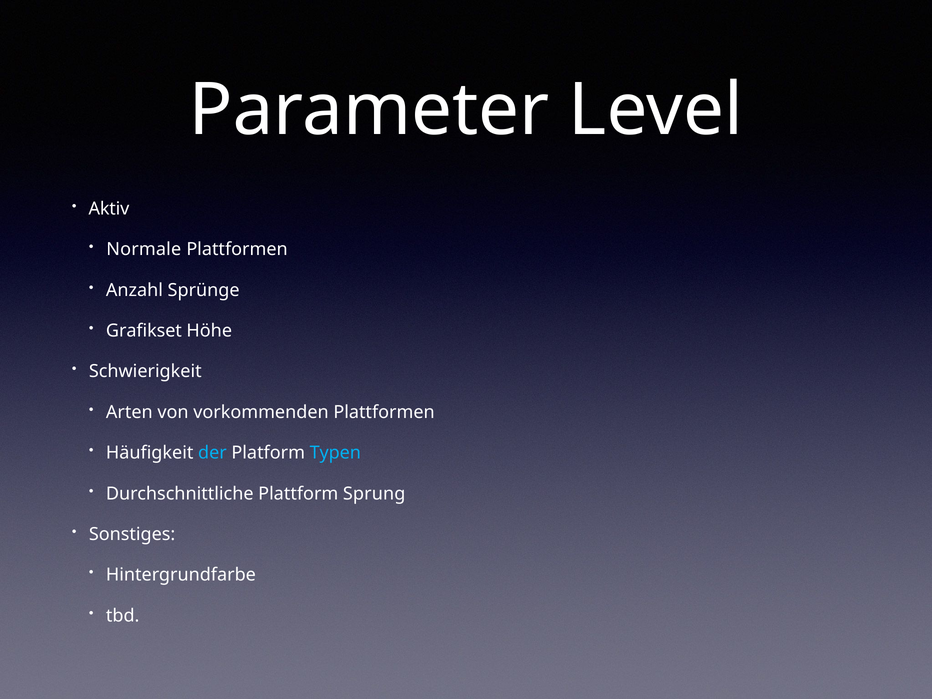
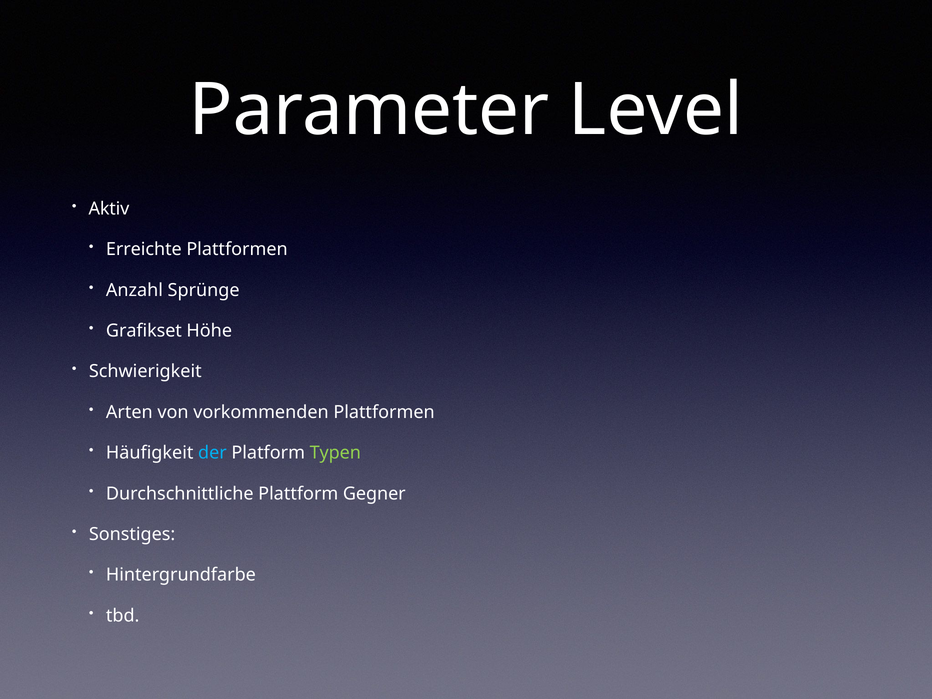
Normale: Normale -> Erreichte
Typen colour: light blue -> light green
Sprung: Sprung -> Gegner
